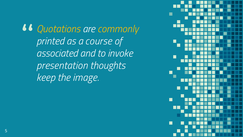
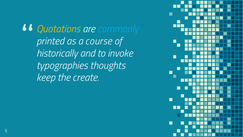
commonly colour: yellow -> light blue
associated: associated -> historically
presentation: presentation -> typographies
image: image -> create
